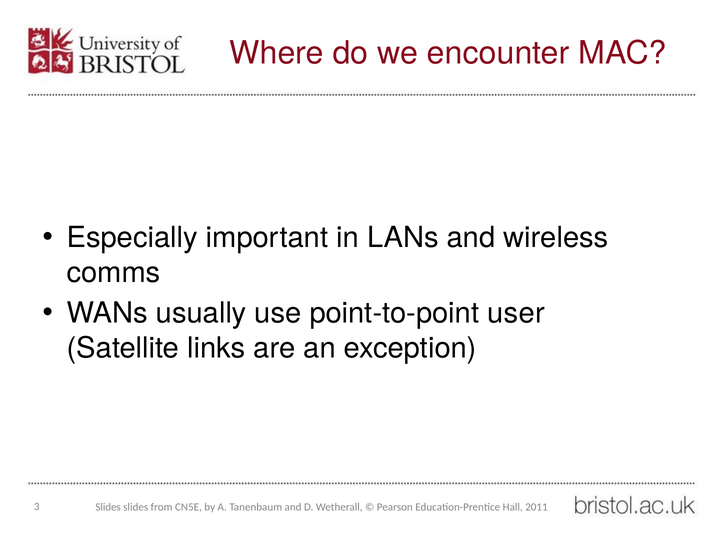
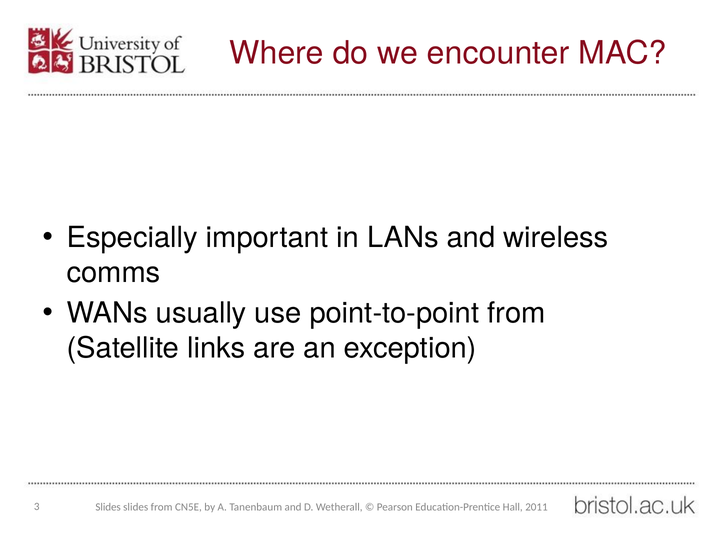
point-to-point user: user -> from
